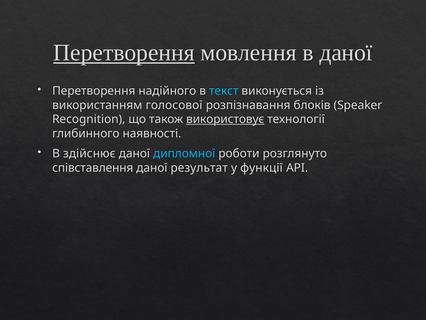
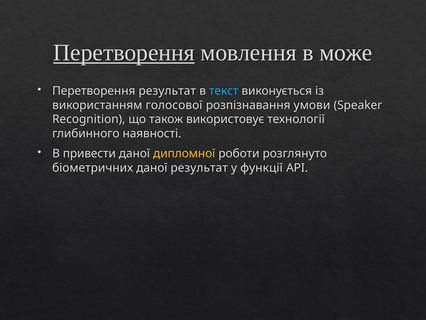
в даної: даної -> може
Перетворення надійного: надійного -> результат
блоків: блоків -> умови
використовує underline: present -> none
здійснює: здійснює -> привести
дипломної colour: light blue -> yellow
співставлення: співставлення -> біометричних
